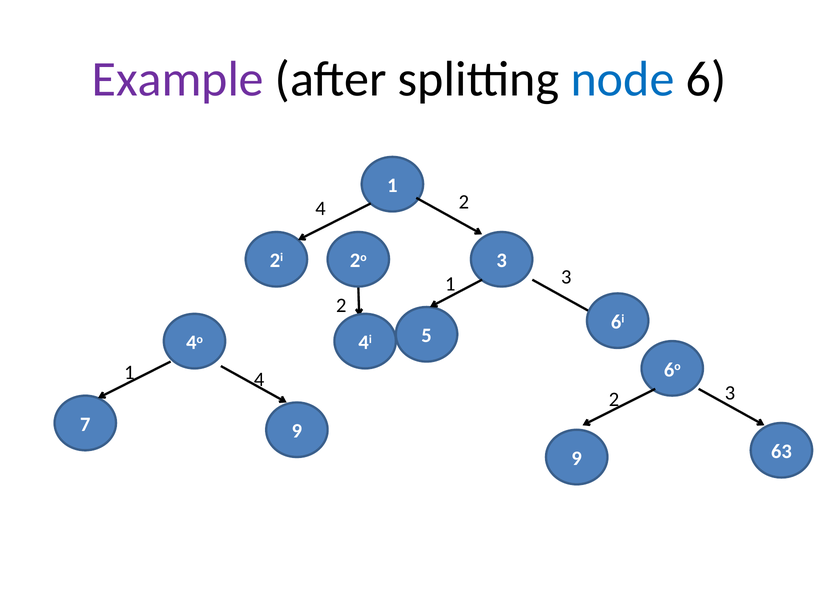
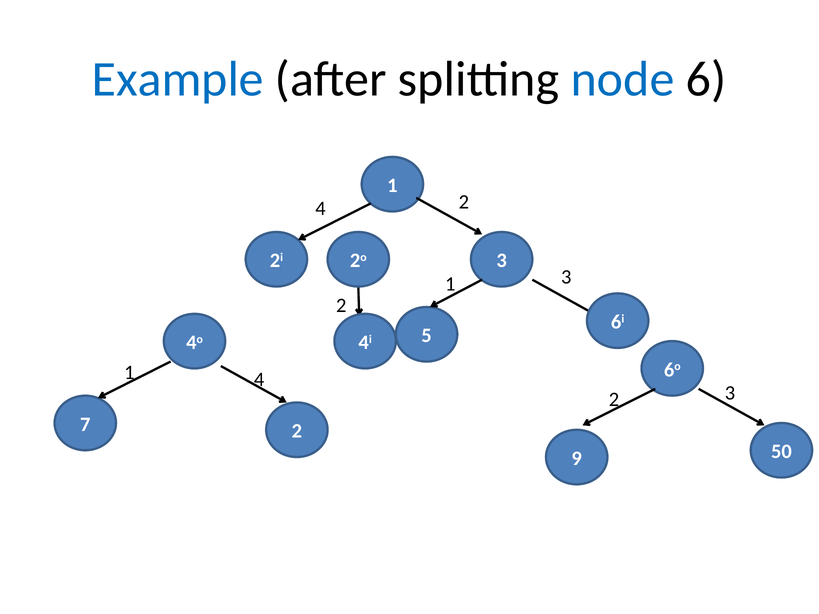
Example colour: purple -> blue
7 9: 9 -> 2
63: 63 -> 50
